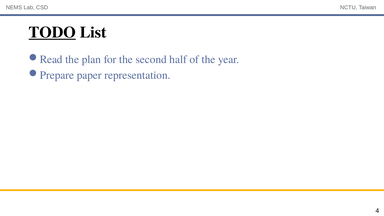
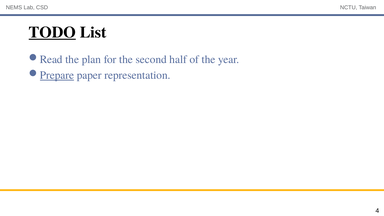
Prepare underline: none -> present
